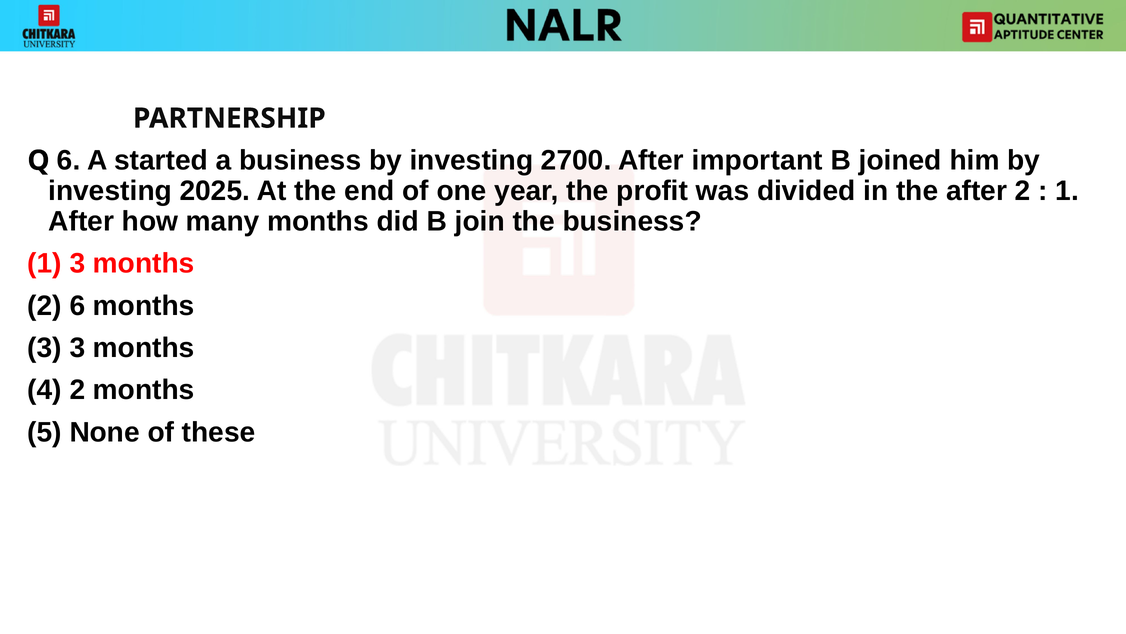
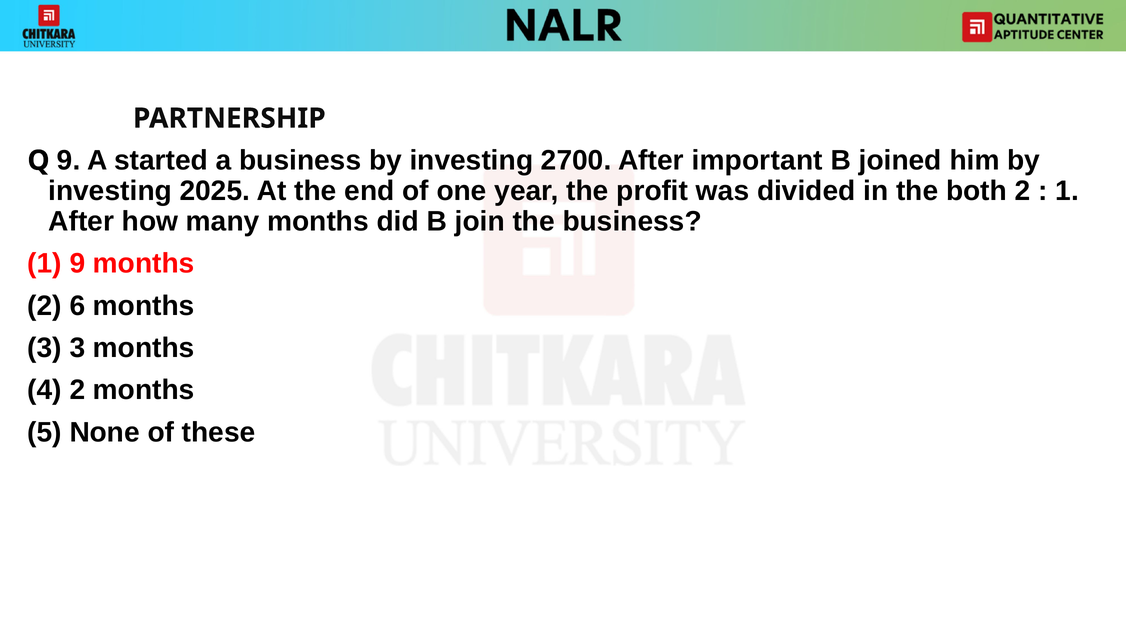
Q 6: 6 -> 9
the after: after -> both
1 3: 3 -> 9
